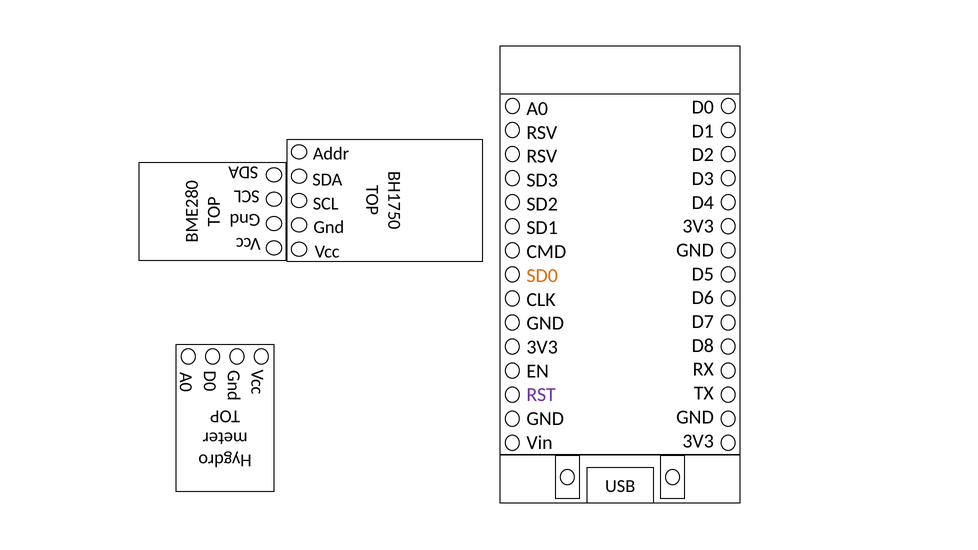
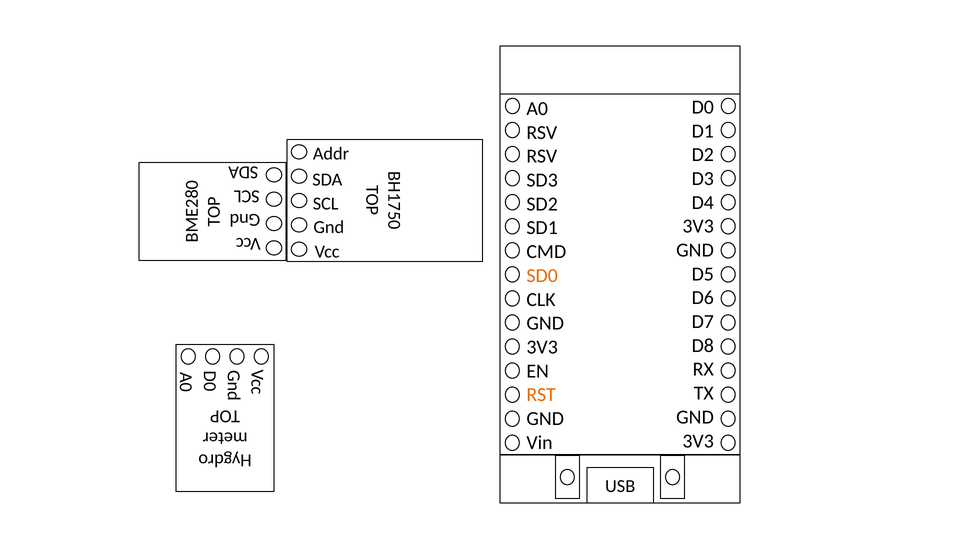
RST colour: purple -> orange
